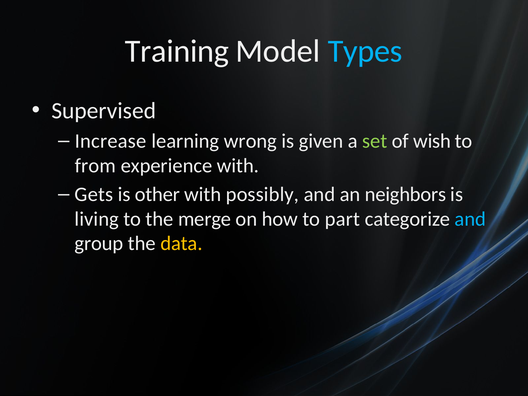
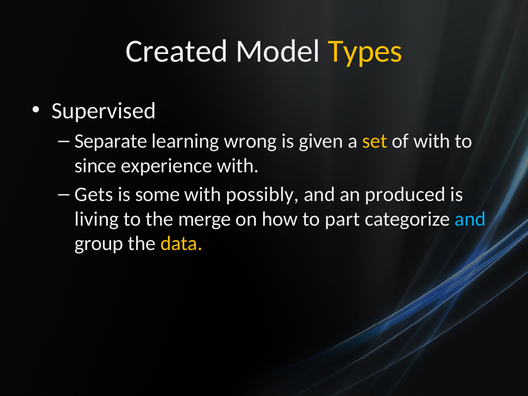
Training: Training -> Created
Types colour: light blue -> yellow
Increase: Increase -> Separate
set colour: light green -> yellow
of wish: wish -> with
from: from -> since
other: other -> some
neighbors: neighbors -> produced
